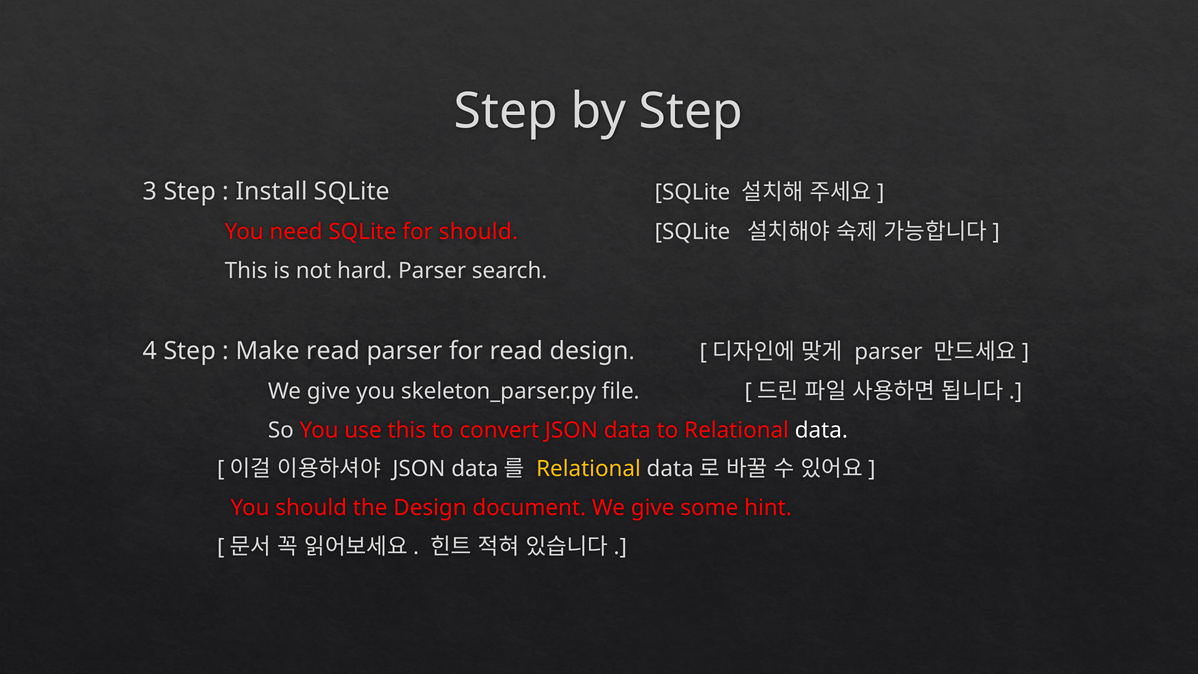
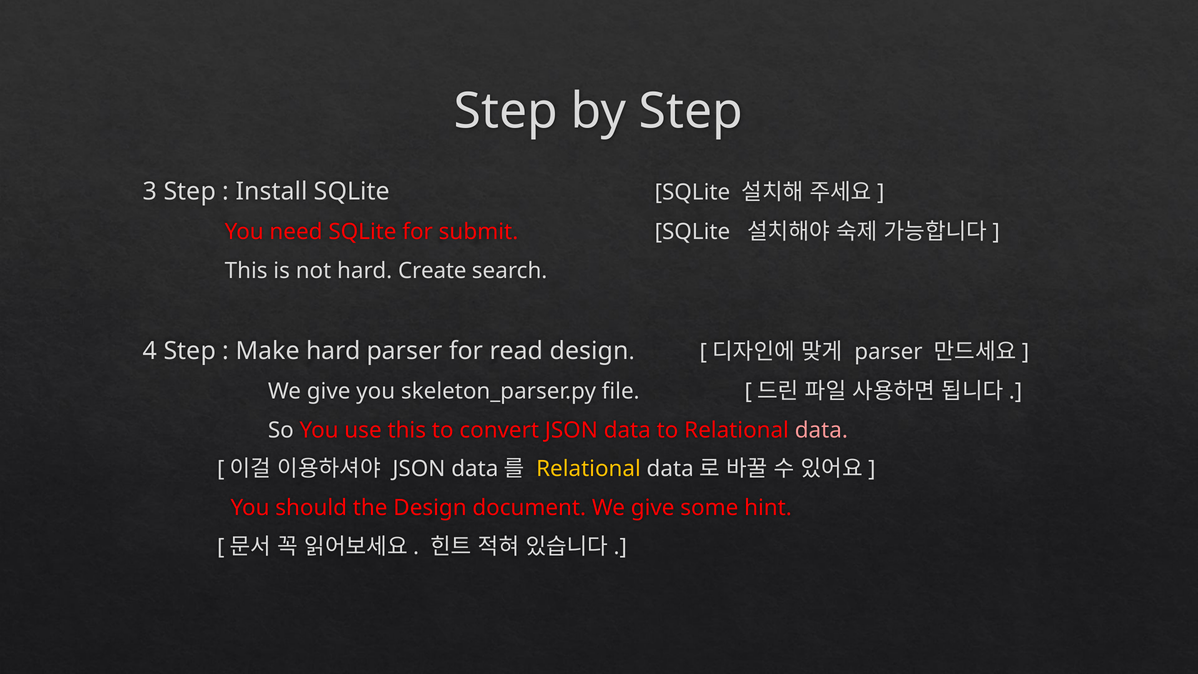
for should: should -> submit
hard Parser: Parser -> Create
Make read: read -> hard
data at (821, 430) colour: white -> pink
